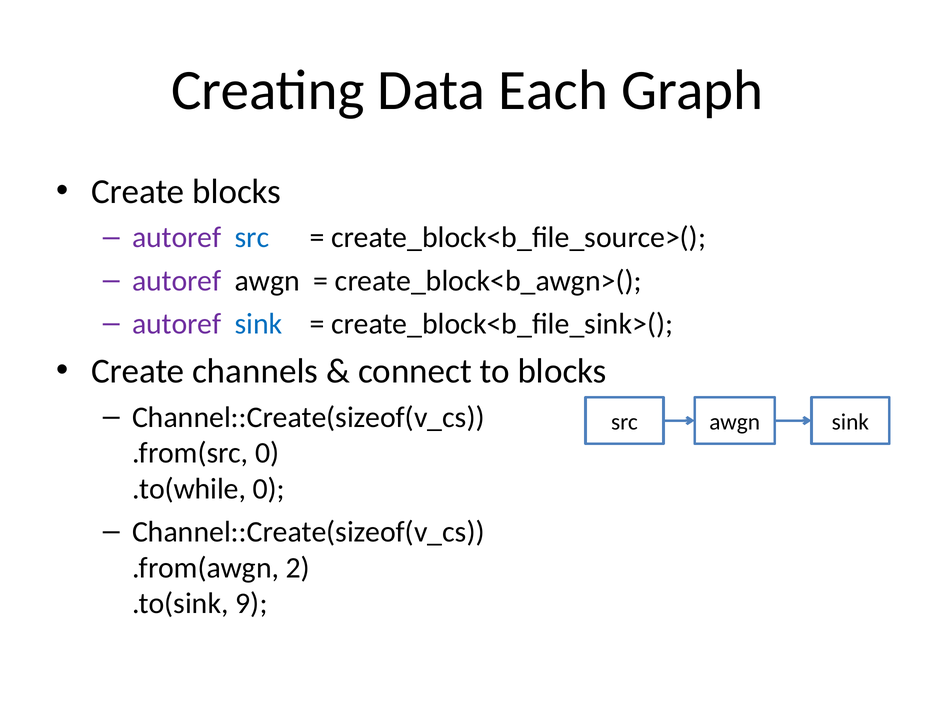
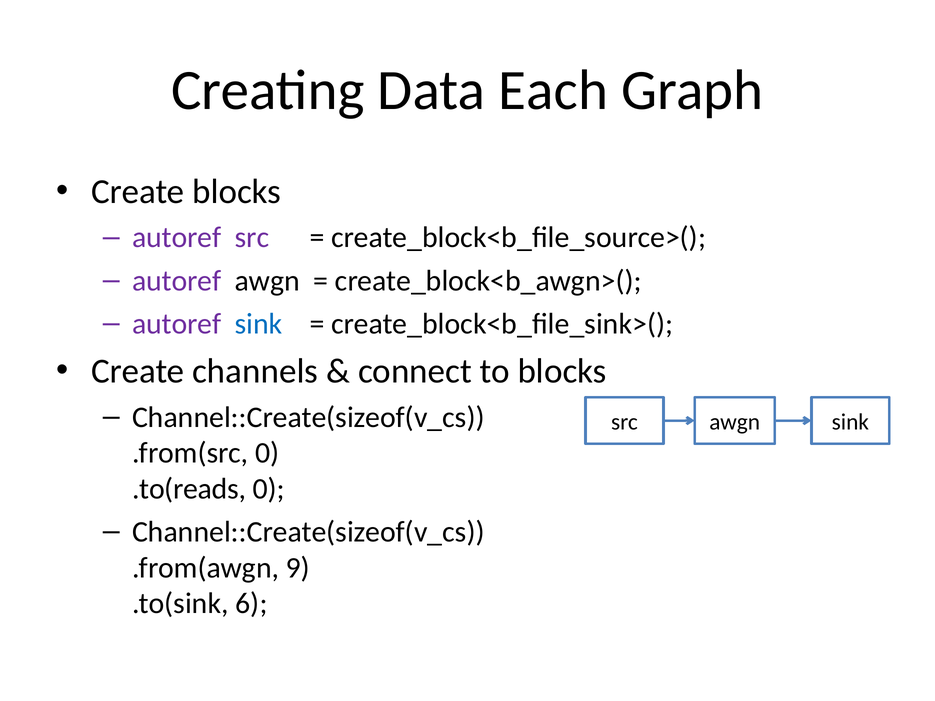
src at (252, 238) colour: blue -> purple
.to(while: .to(while -> .to(reads
2: 2 -> 9
9: 9 -> 6
